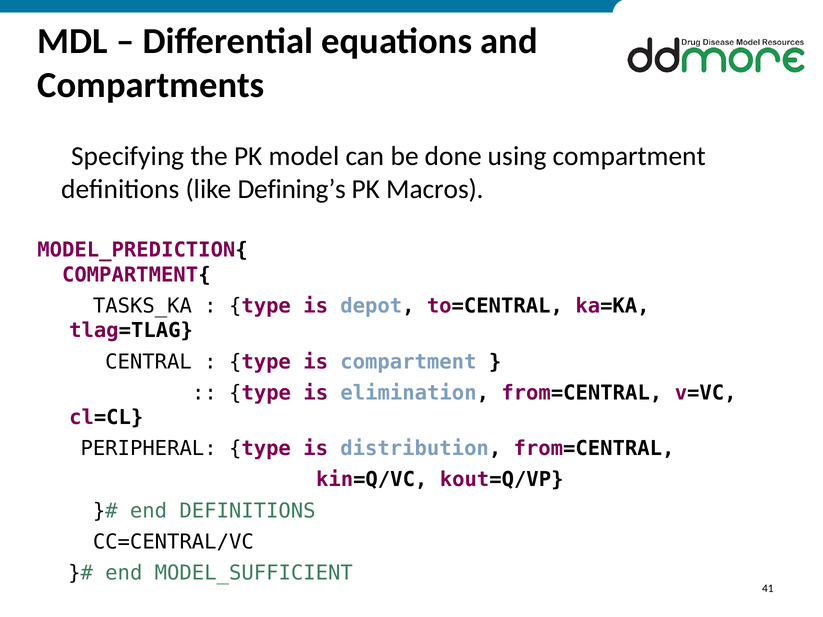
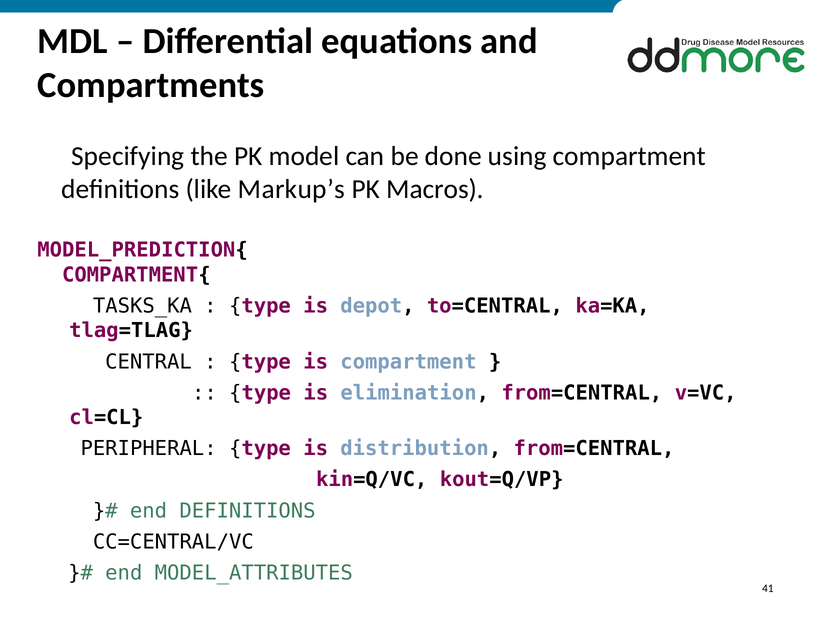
Defining’s: Defining’s -> Markup’s
MODEL_SUFFICIENT: MODEL_SUFFICIENT -> MODEL_ATTRIBUTES
